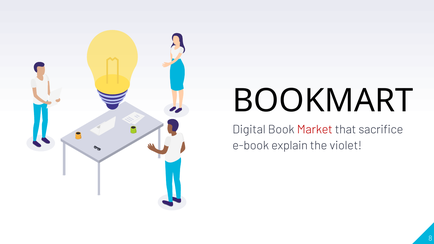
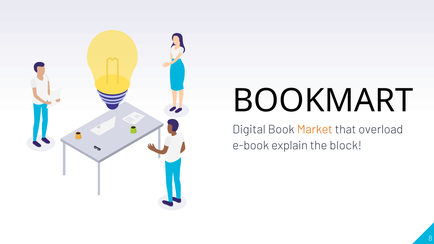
Market colour: red -> orange
sacrifice: sacrifice -> overload
violet: violet -> block
